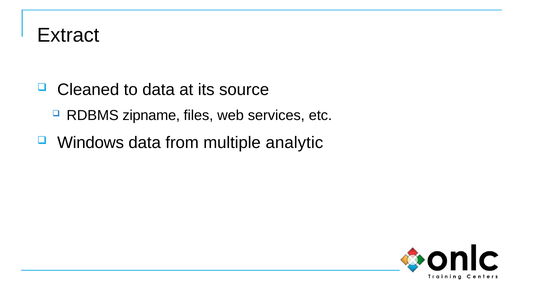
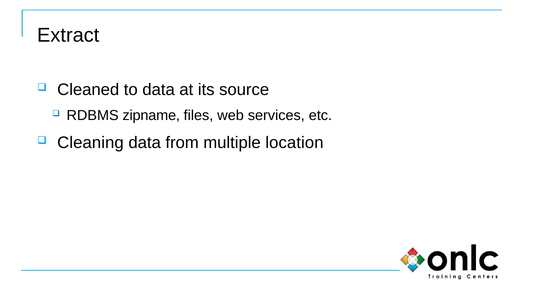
Windows: Windows -> Cleaning
analytic: analytic -> location
